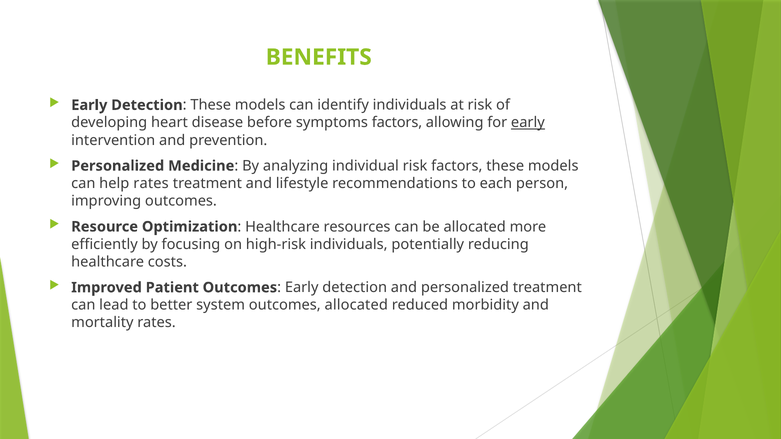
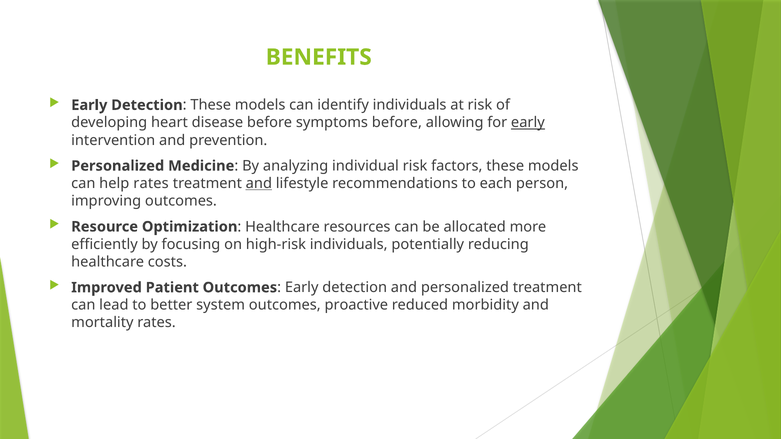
symptoms factors: factors -> before
and at (259, 184) underline: none -> present
outcomes allocated: allocated -> proactive
